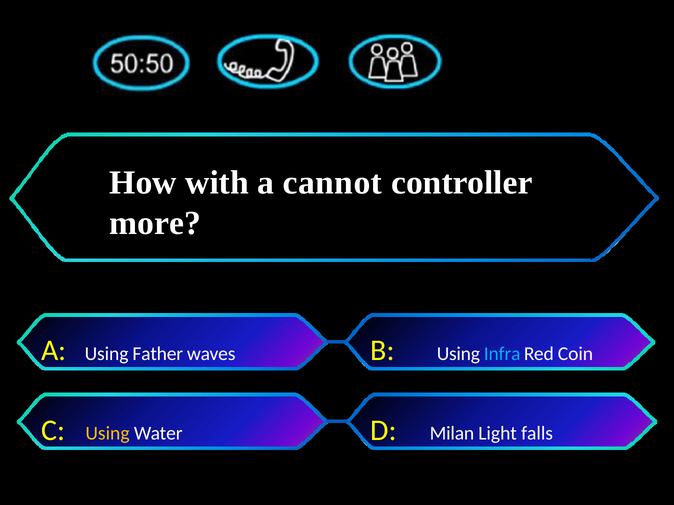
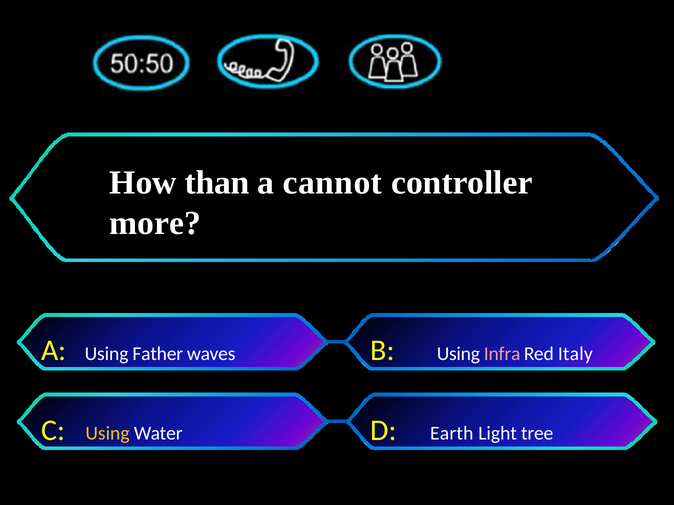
with: with -> than
Infra colour: light blue -> pink
Coin: Coin -> Italy
Milan: Milan -> Earth
falls: falls -> tree
